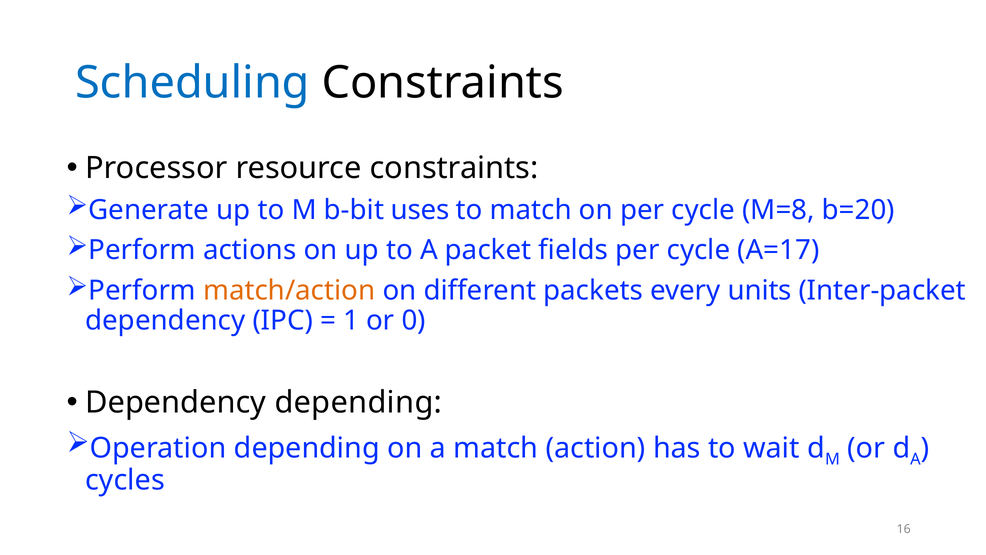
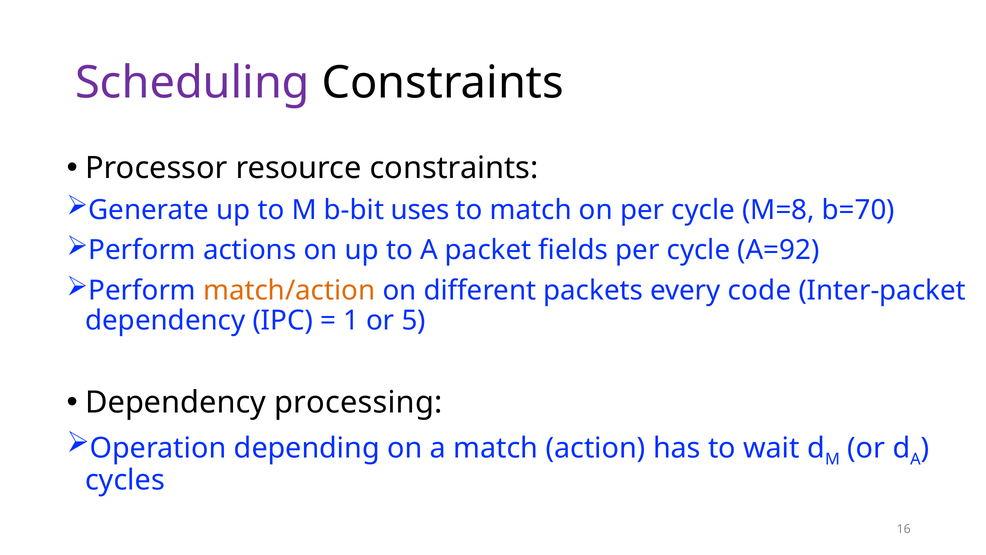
Scheduling colour: blue -> purple
b=20: b=20 -> b=70
A=17: A=17 -> A=92
units: units -> code
0: 0 -> 5
Dependency depending: depending -> processing
